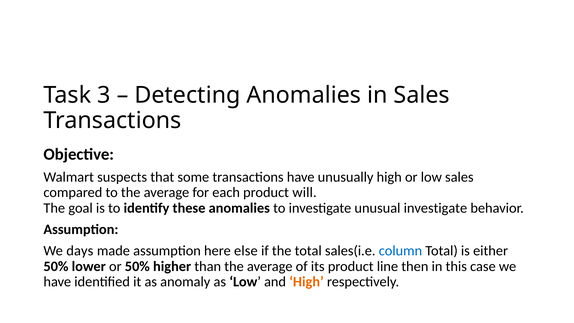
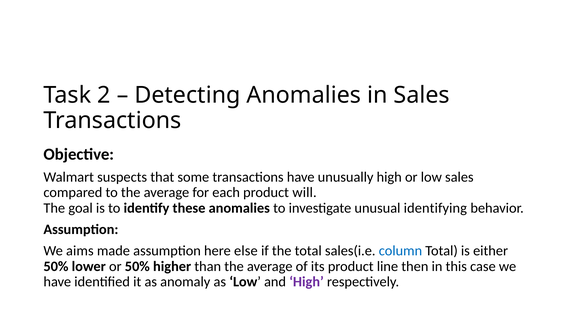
3: 3 -> 2
unusual investigate: investigate -> identifying
days: days -> aims
High at (307, 282) colour: orange -> purple
